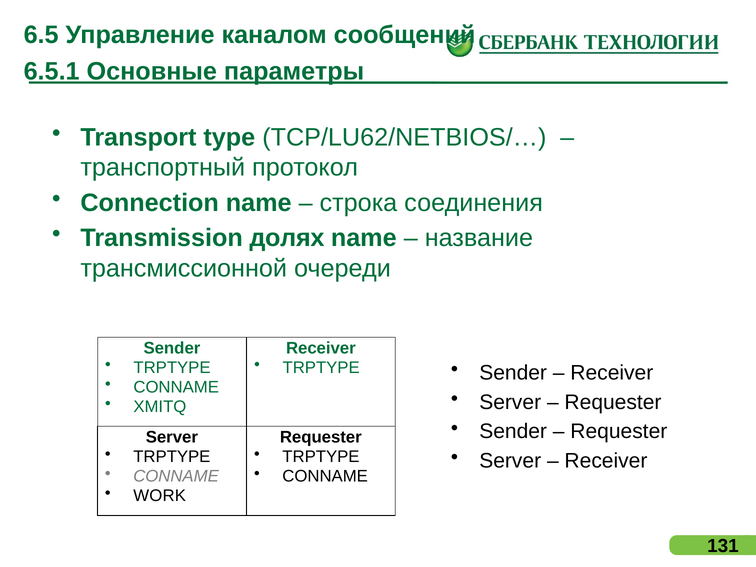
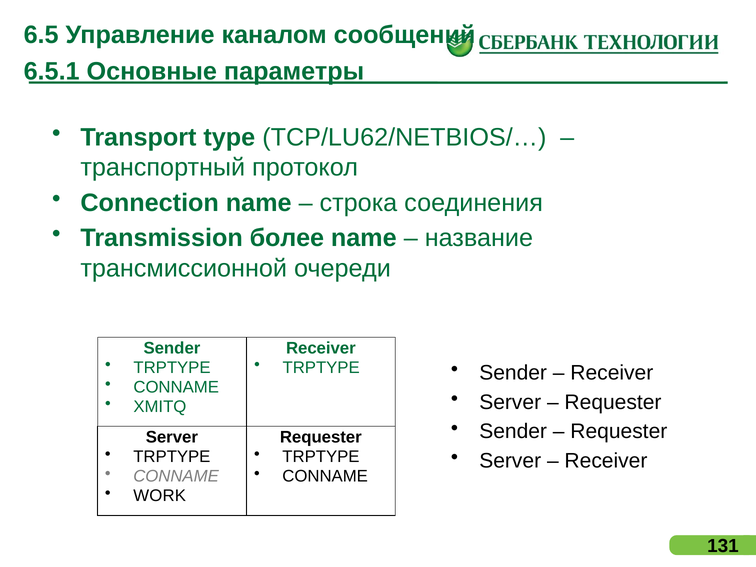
долях: долях -> более
